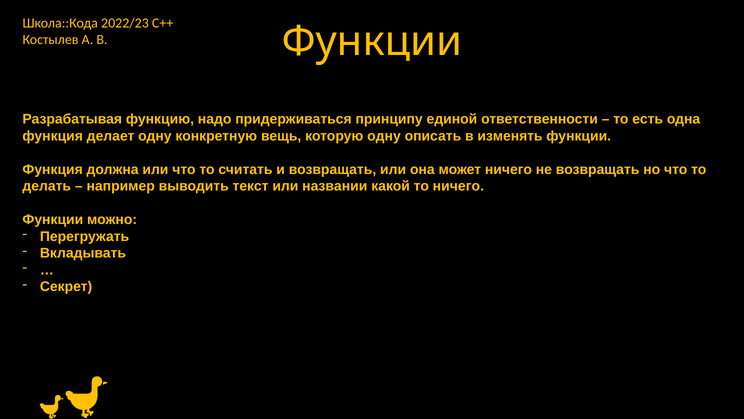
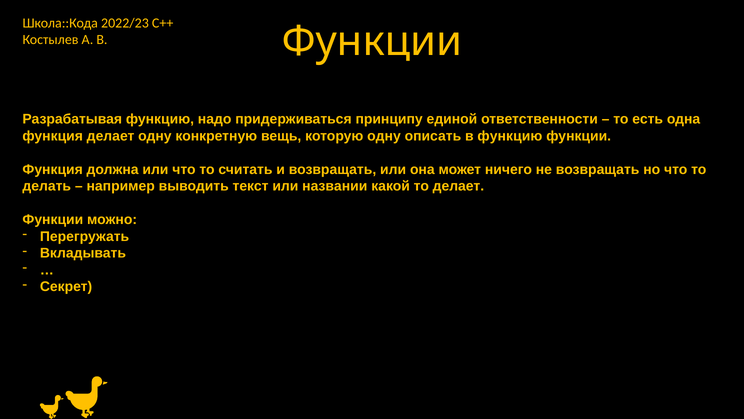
в изменять: изменять -> функцию
то ничего: ничего -> делает
